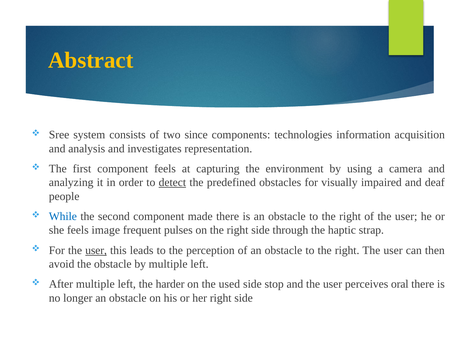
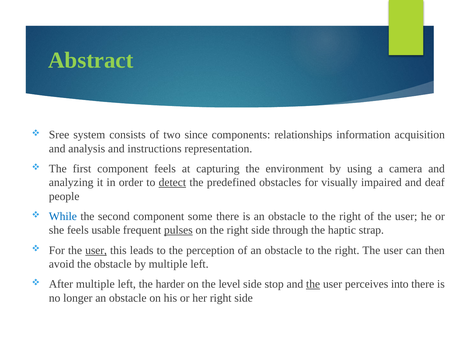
Abstract colour: yellow -> light green
technologies: technologies -> relationships
investigates: investigates -> instructions
made: made -> some
image: image -> usable
pulses underline: none -> present
used: used -> level
the at (313, 284) underline: none -> present
oral: oral -> into
